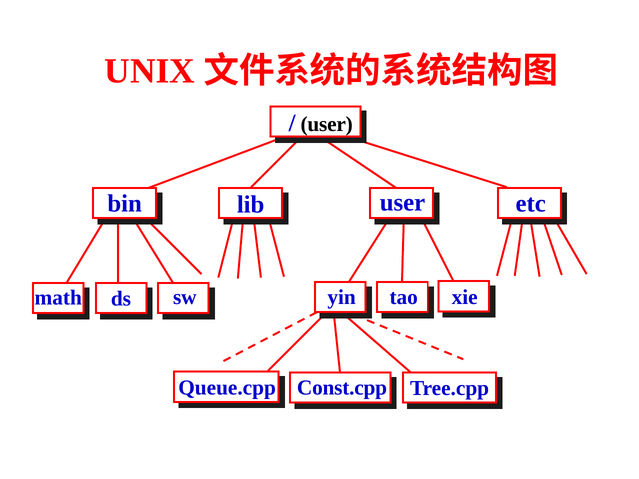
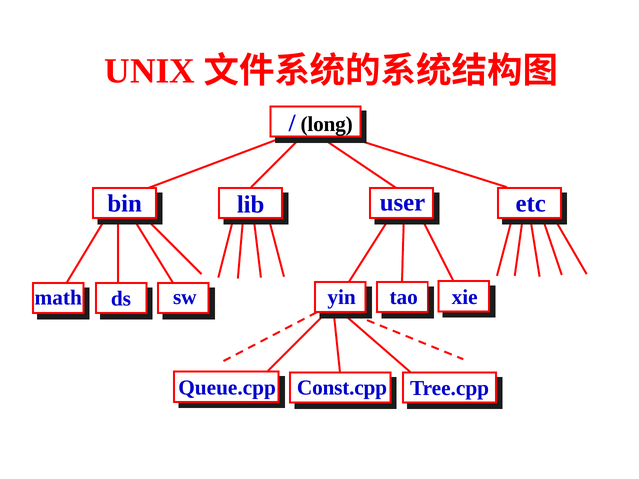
user at (327, 124): user -> long
